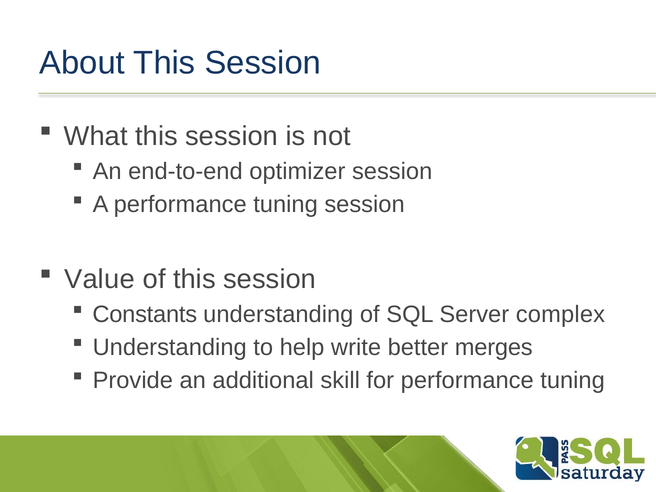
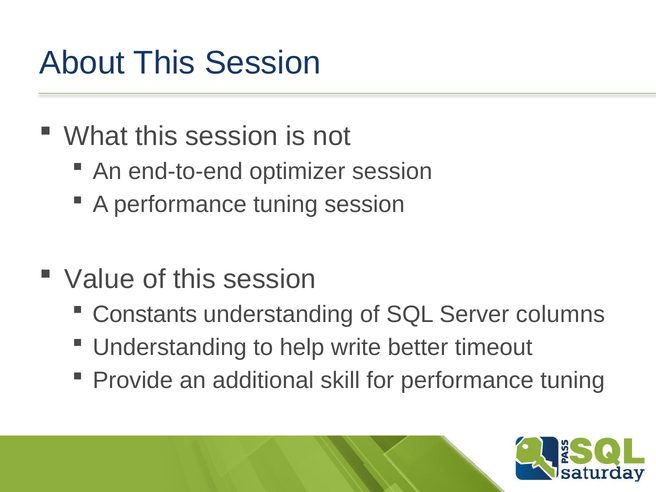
complex: complex -> columns
merges: merges -> timeout
